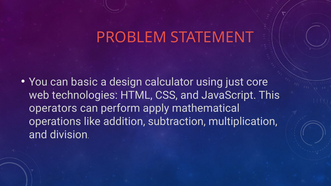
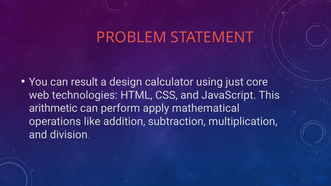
basic: basic -> result
operators: operators -> arithmetic
